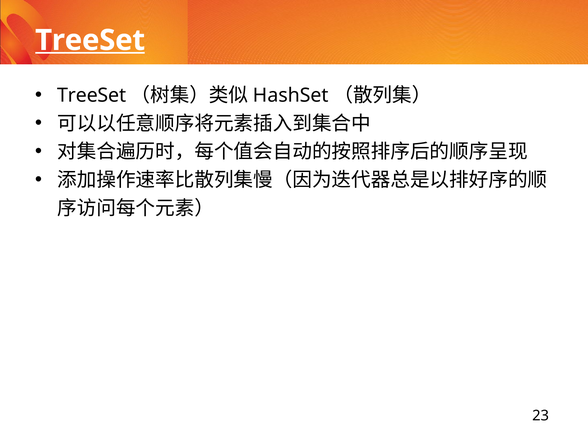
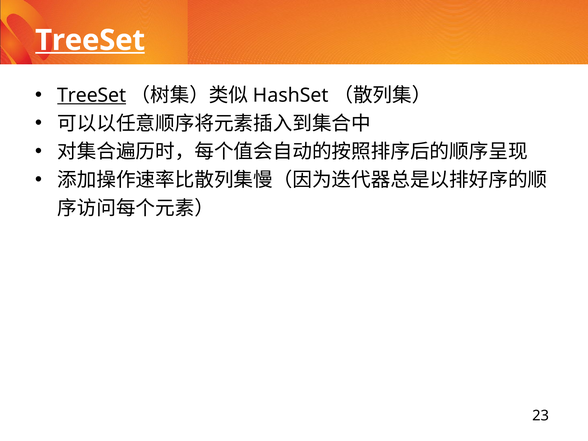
TreeSet at (92, 95) underline: none -> present
